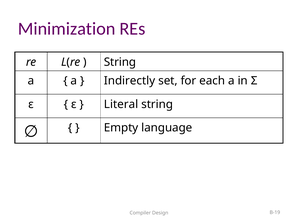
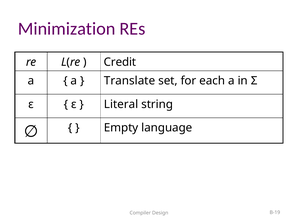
String at (120, 62): String -> Credit
Indirectly: Indirectly -> Translate
